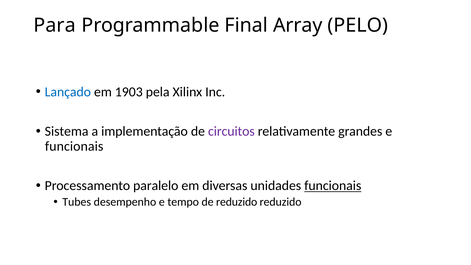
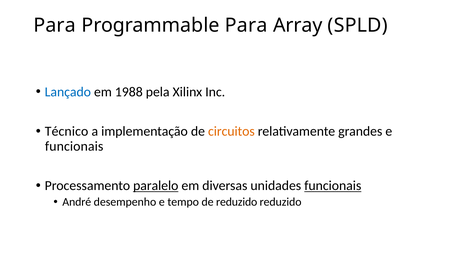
Programmable Final: Final -> Para
PELO: PELO -> SPLD
1903: 1903 -> 1988
Sistema: Sistema -> Técnico
circuitos colour: purple -> orange
paralelo underline: none -> present
Tubes: Tubes -> André
